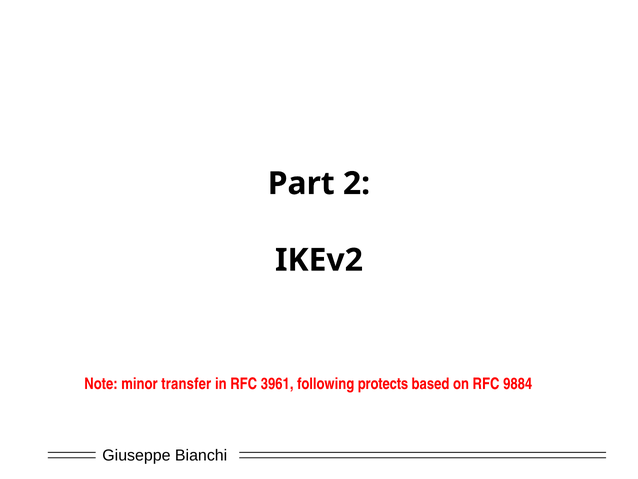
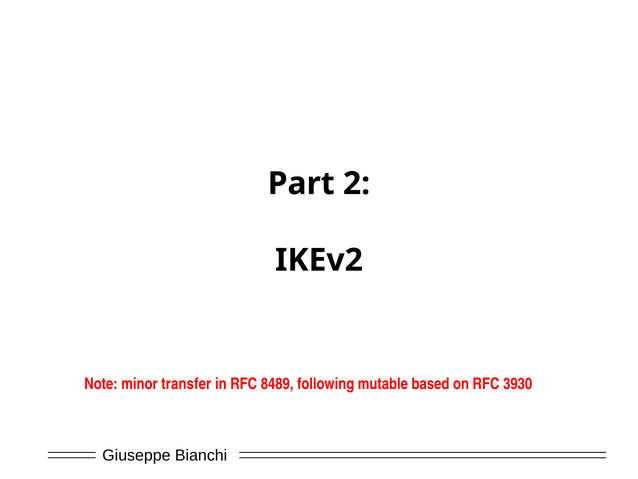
3961: 3961 -> 8489
protects: protects -> mutable
9884: 9884 -> 3930
